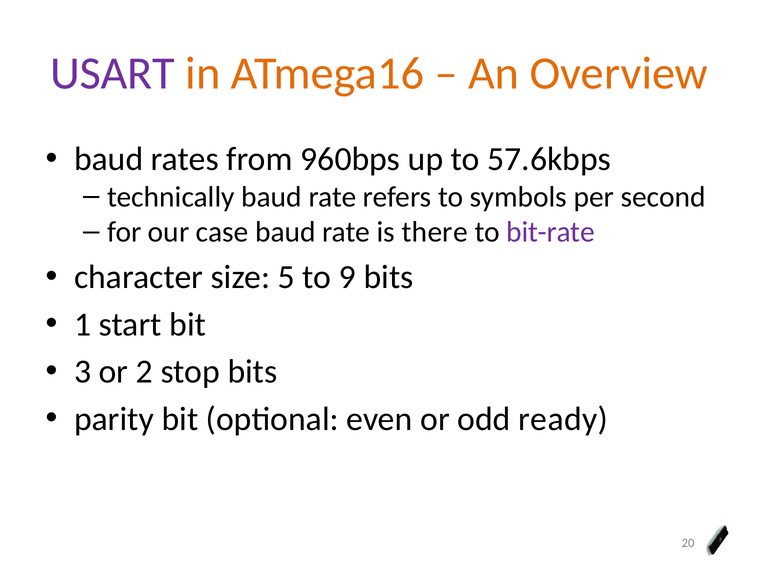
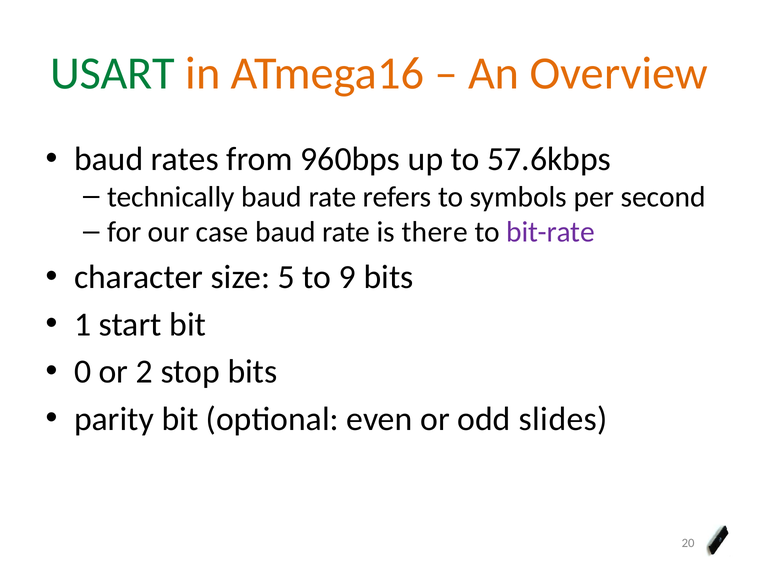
USART colour: purple -> green
3: 3 -> 0
ready: ready -> slides
